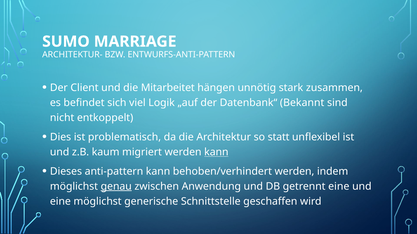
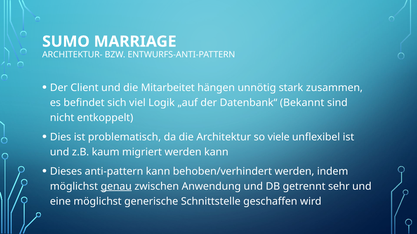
statt: statt -> viele
kann at (216, 152) underline: present -> none
getrennt eine: eine -> sehr
